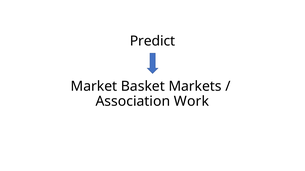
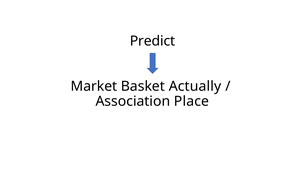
Markets: Markets -> Actually
Work: Work -> Place
